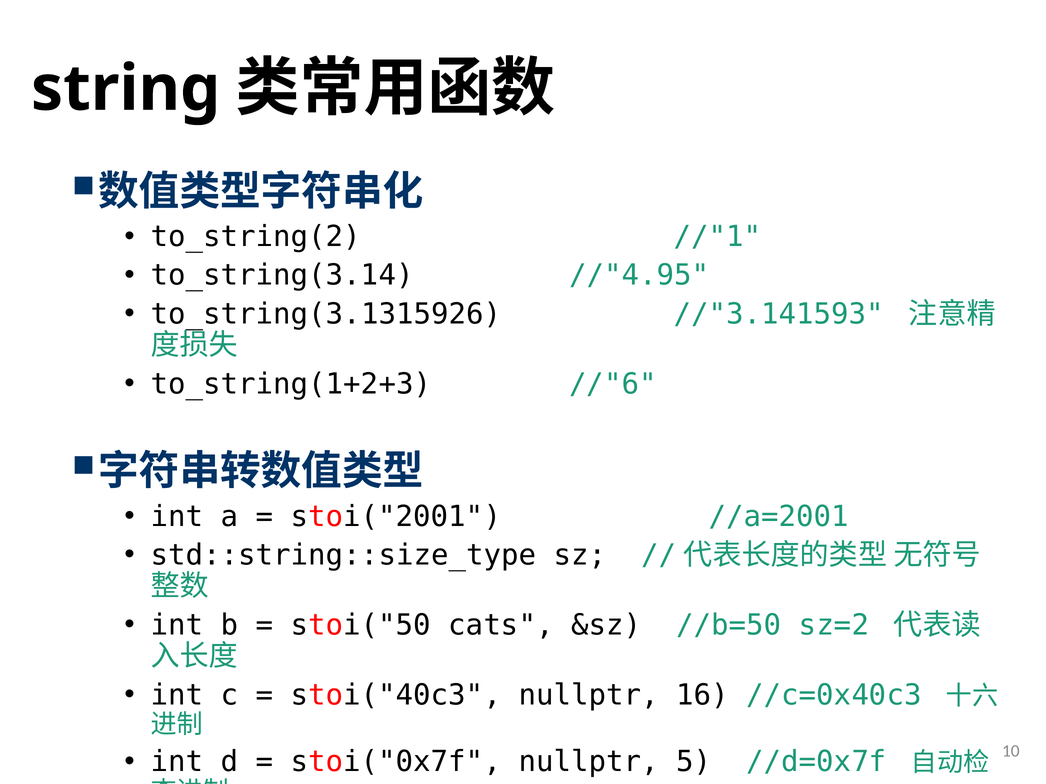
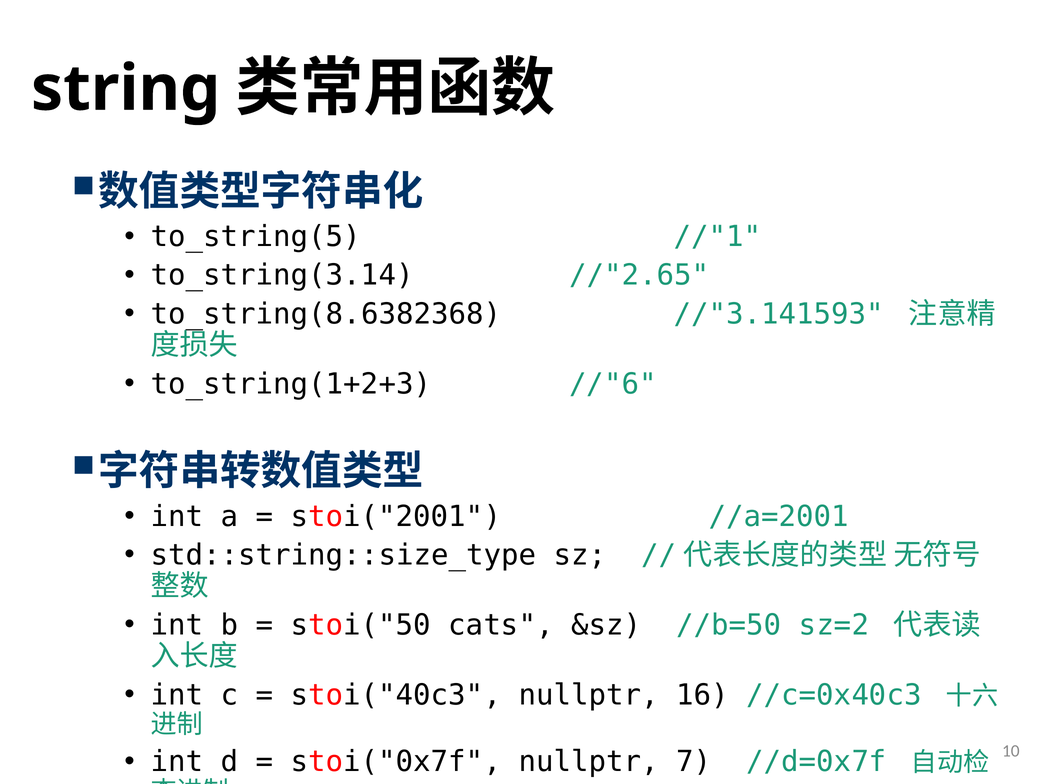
to_string(2: to_string(2 -> to_string(5
//"4.95: //"4.95 -> //"2.65
to_string(3.1315926: to_string(3.1315926 -> to_string(8.6382368
5: 5 -> 7
